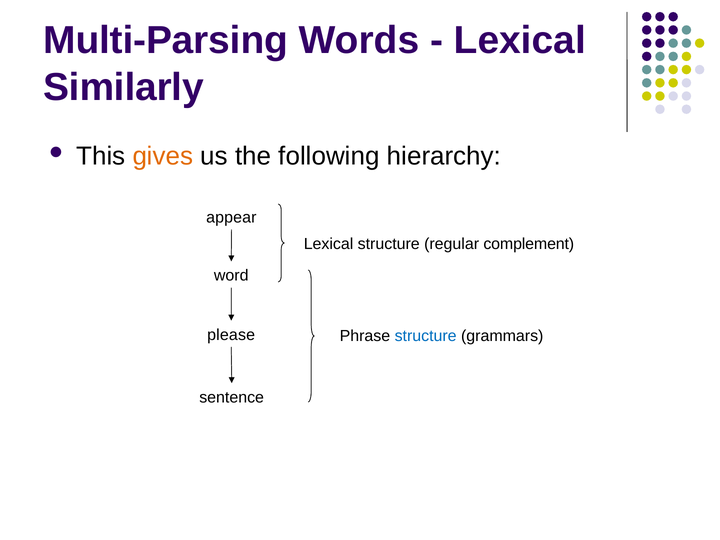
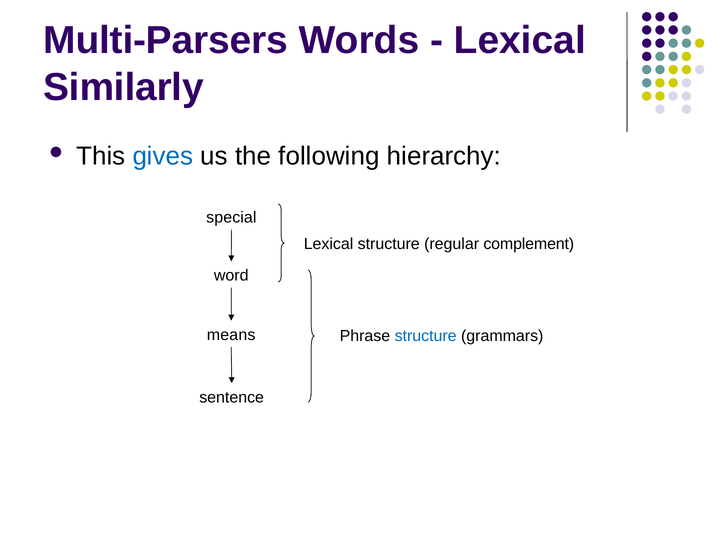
Multi-Parsing: Multi-Parsing -> Multi-Parsers
gives colour: orange -> blue
appear: appear -> special
please: please -> means
